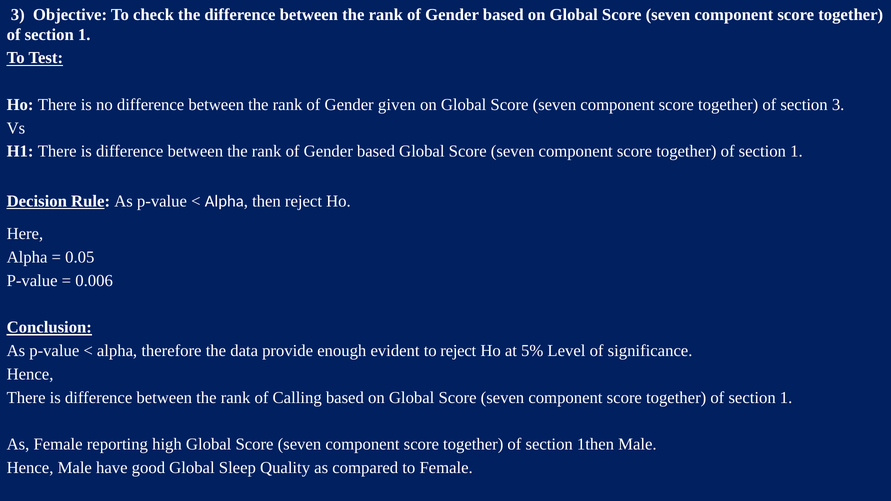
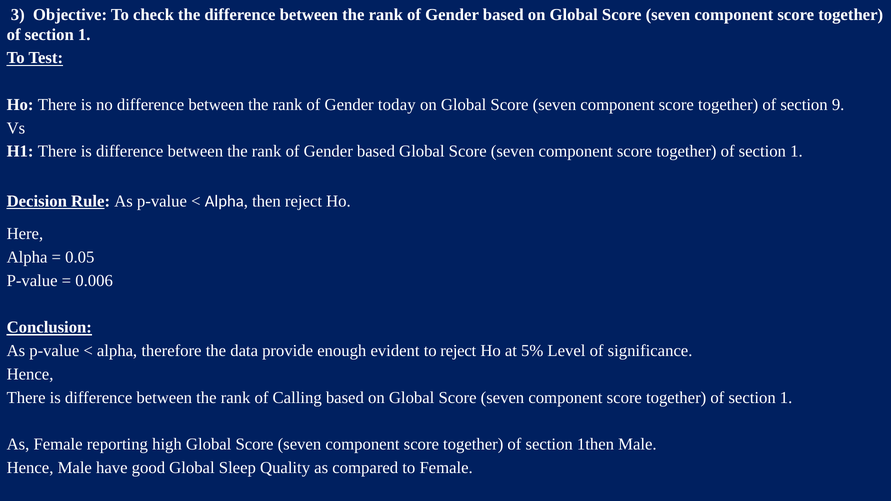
given: given -> today
section 3: 3 -> 9
